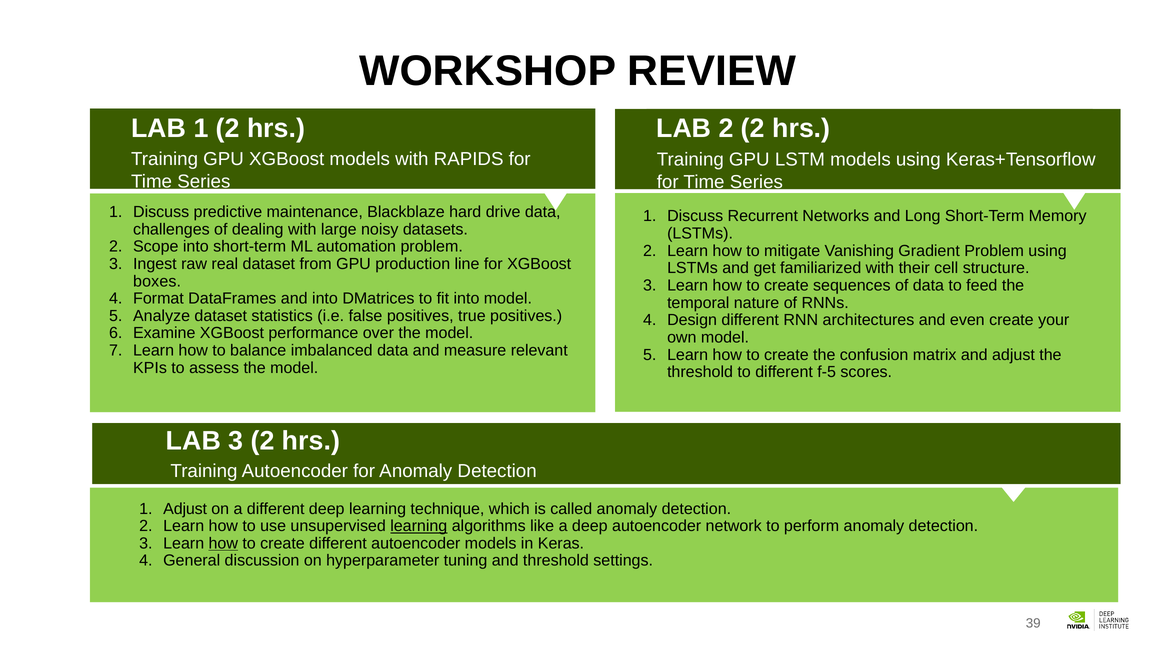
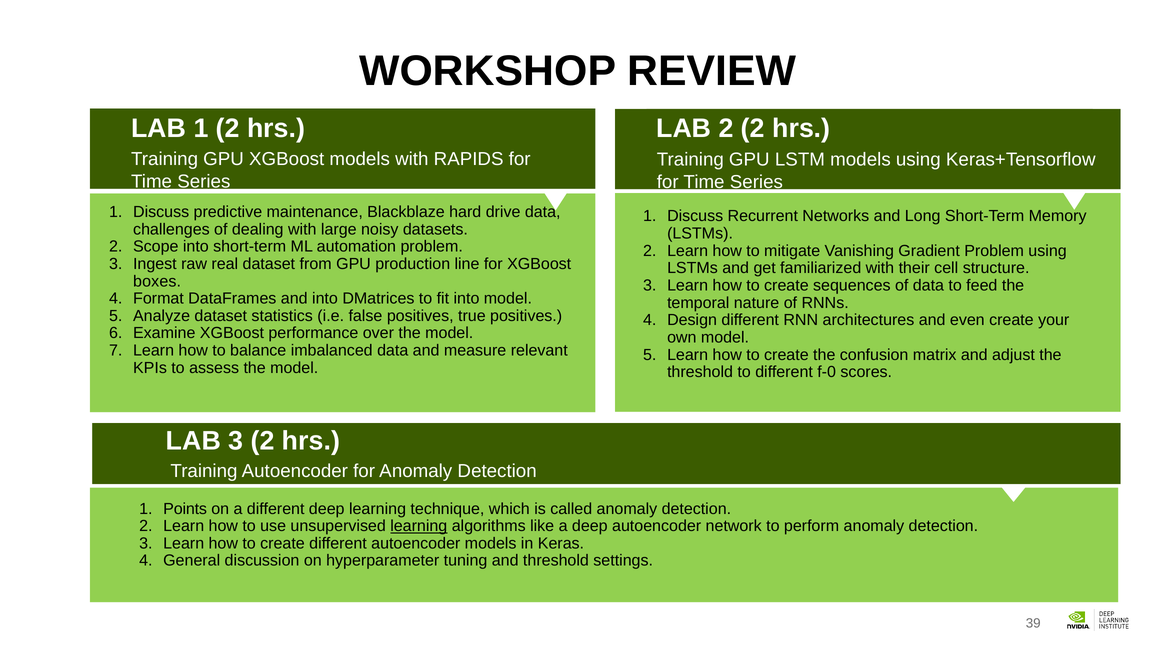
f-5: f-5 -> f-0
1 Adjust: Adjust -> Points
how at (223, 544) underline: present -> none
